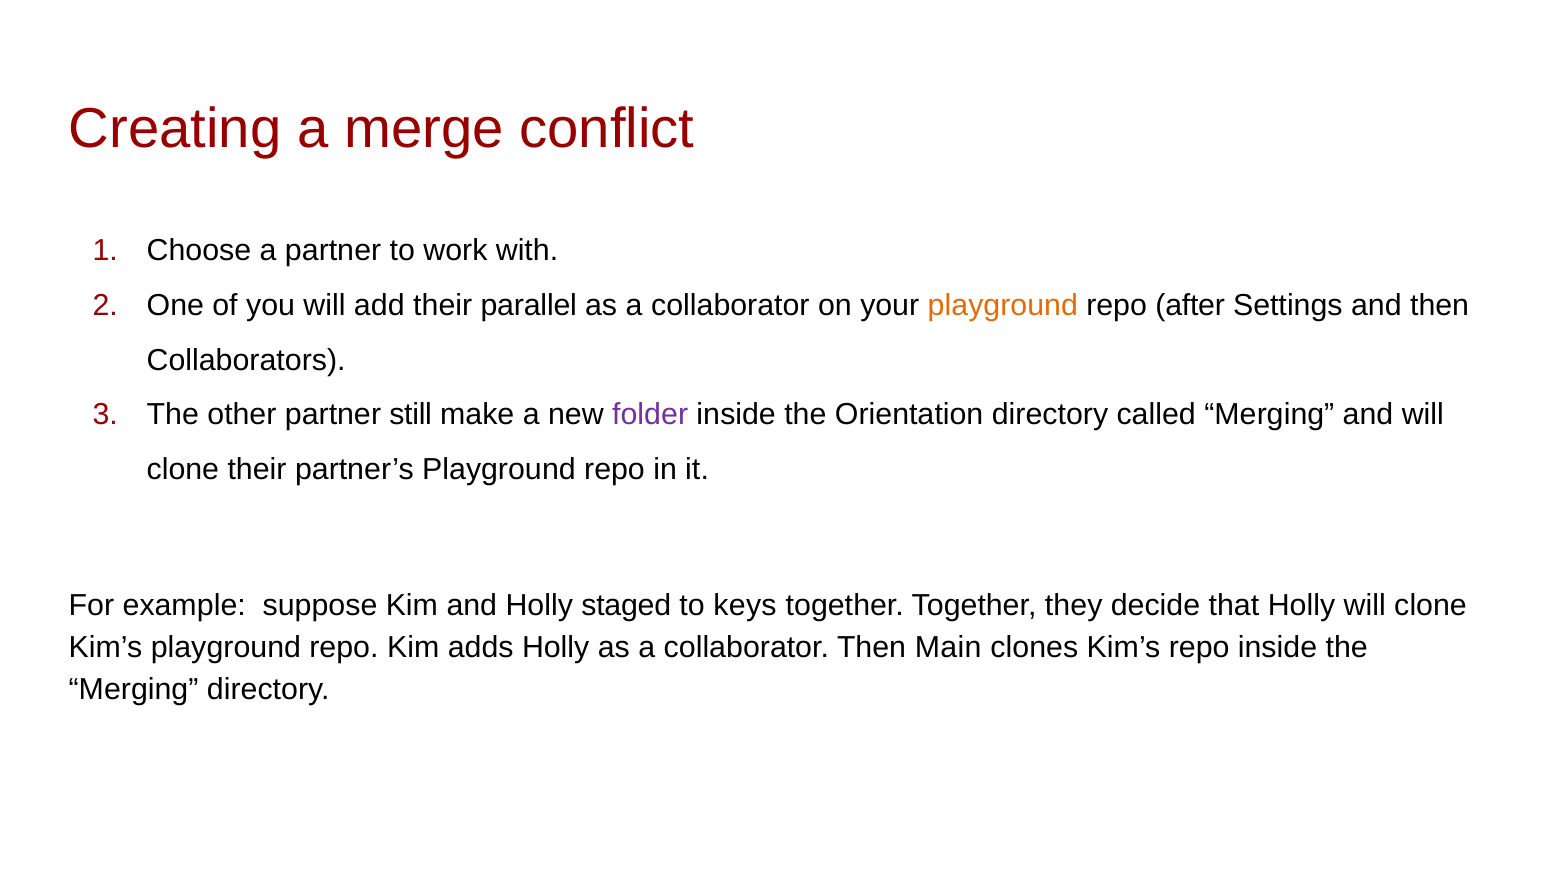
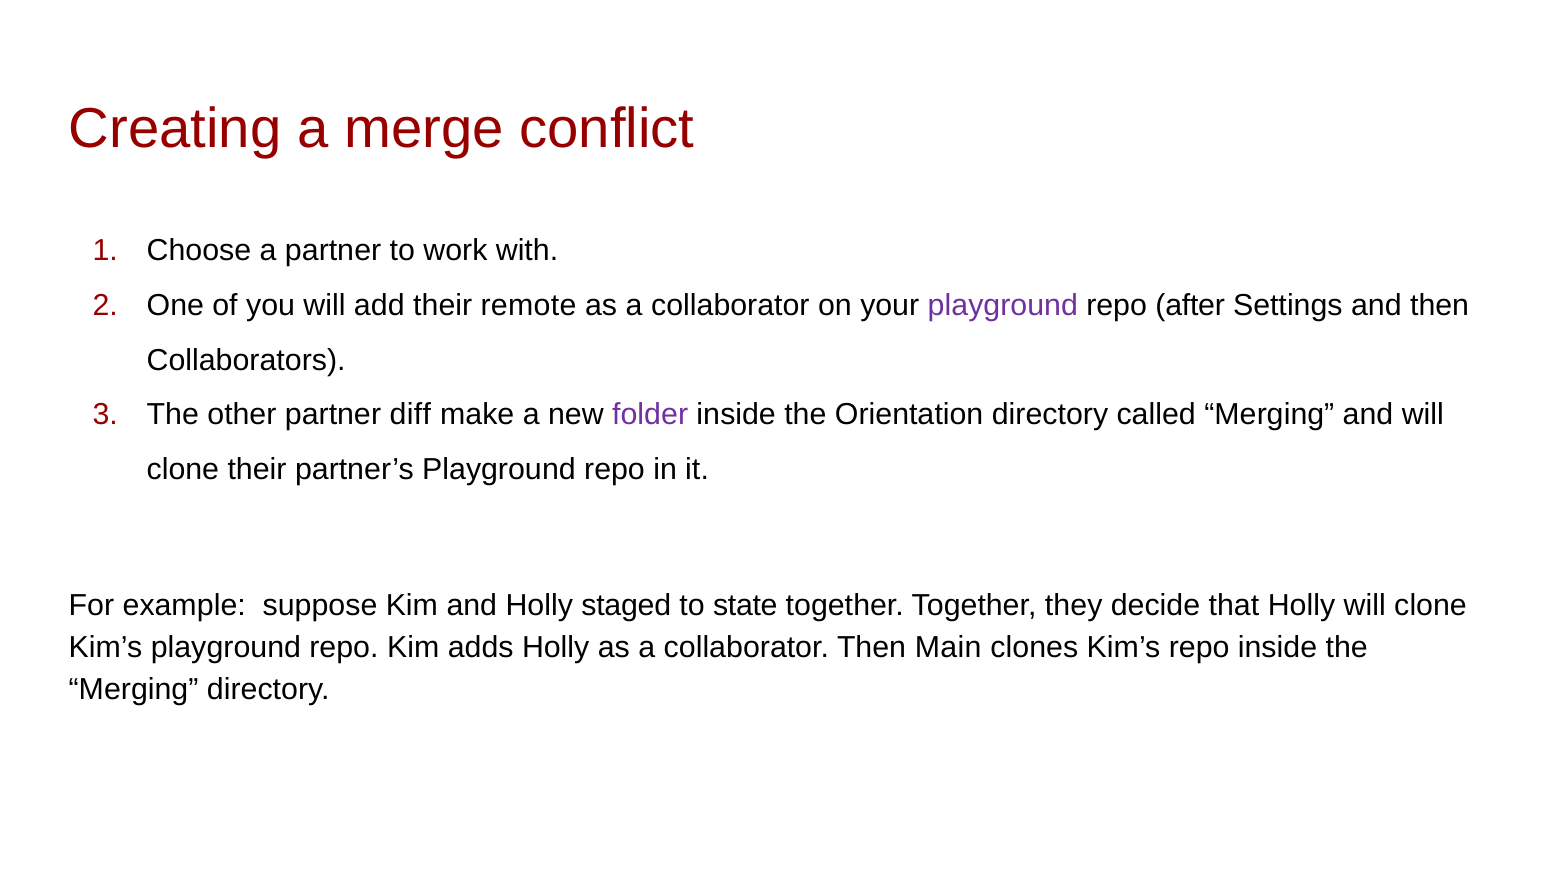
parallel: parallel -> remote
playground at (1003, 305) colour: orange -> purple
still: still -> diff
keys: keys -> state
